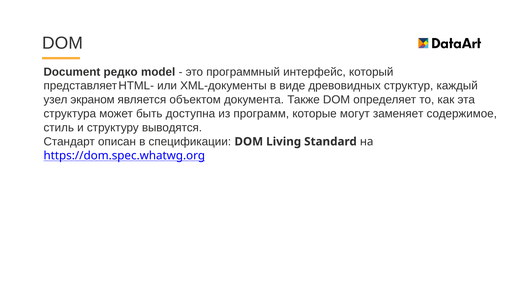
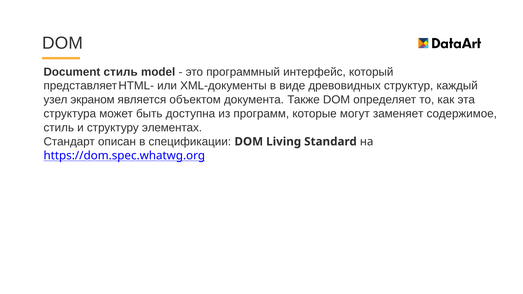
Document редко: редко -> стиль
выводятся: выводятся -> элементах
